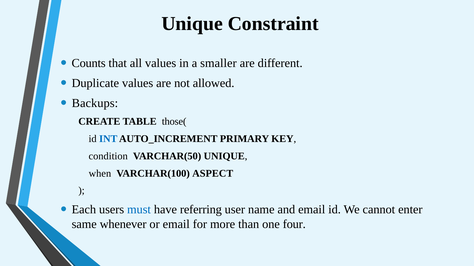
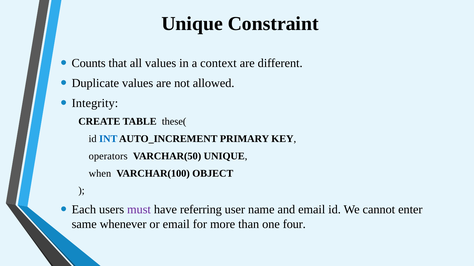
smaller: smaller -> context
Backups: Backups -> Integrity
those(: those( -> these(
condition: condition -> operators
ASPECT: ASPECT -> OBJECT
must colour: blue -> purple
